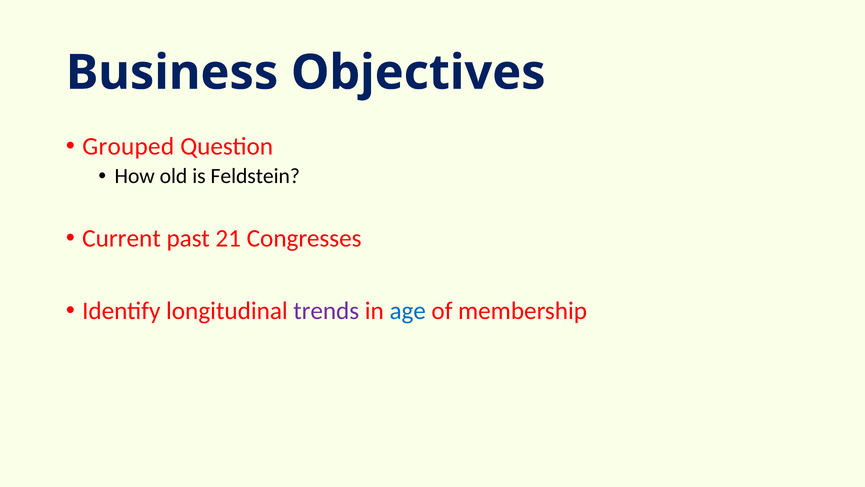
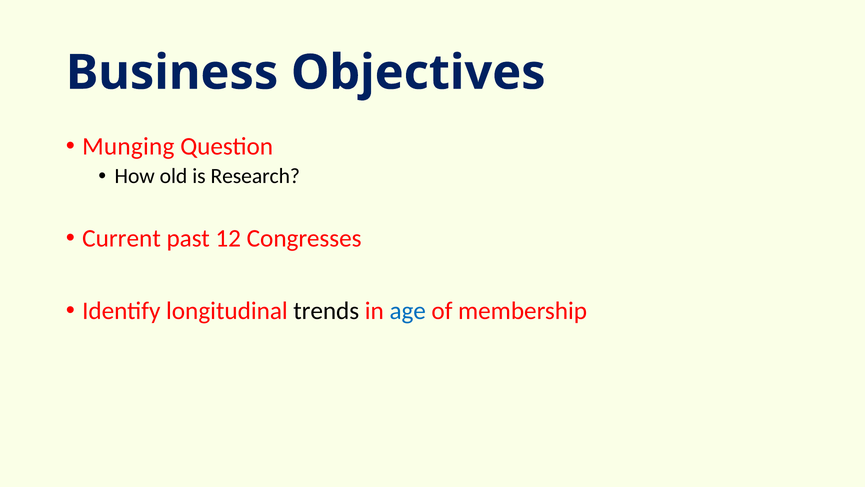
Grouped: Grouped -> Munging
Feldstein: Feldstein -> Research
21: 21 -> 12
trends colour: purple -> black
